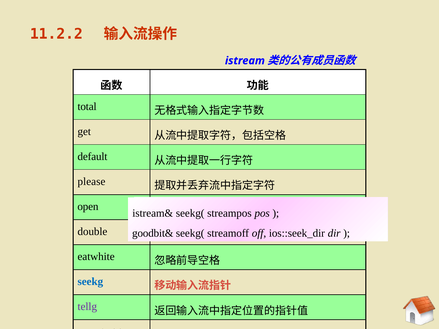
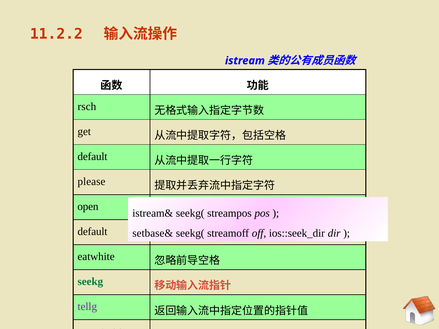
total: total -> rsch
double at (92, 232): double -> default
goodbit&: goodbit& -> setbase&
seekg colour: blue -> green
